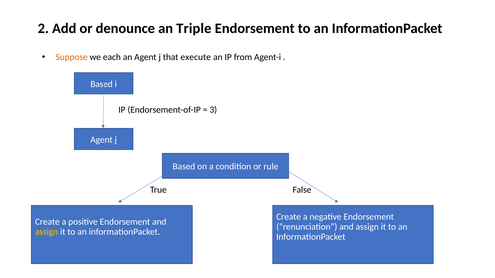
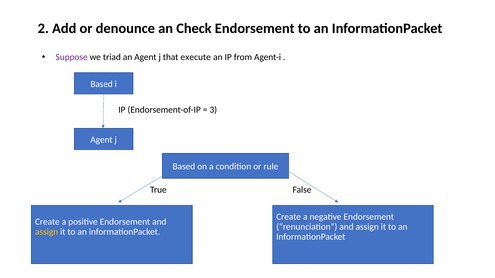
Triple: Triple -> Check
Suppose colour: orange -> purple
each: each -> triad
